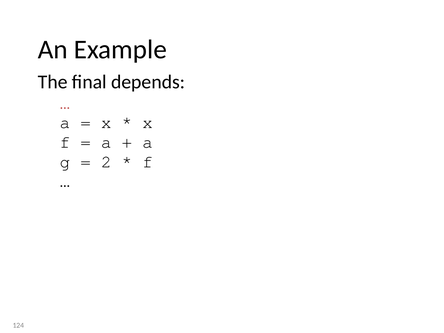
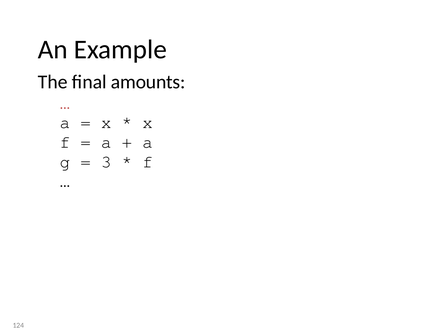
depends: depends -> amounts
2: 2 -> 3
